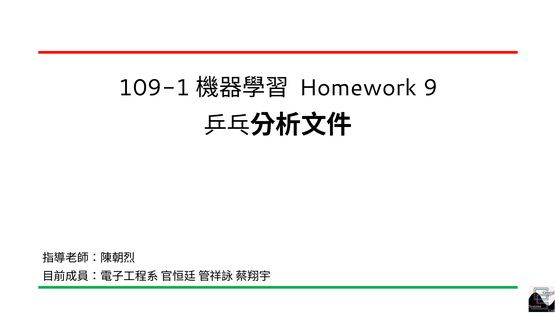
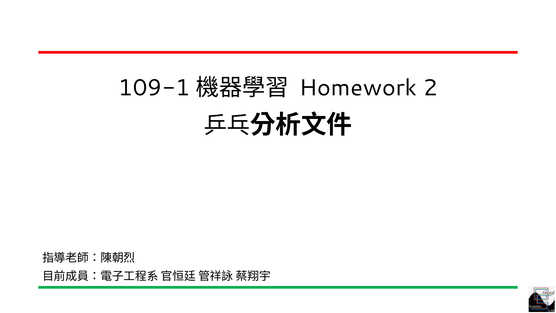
9: 9 -> 2
